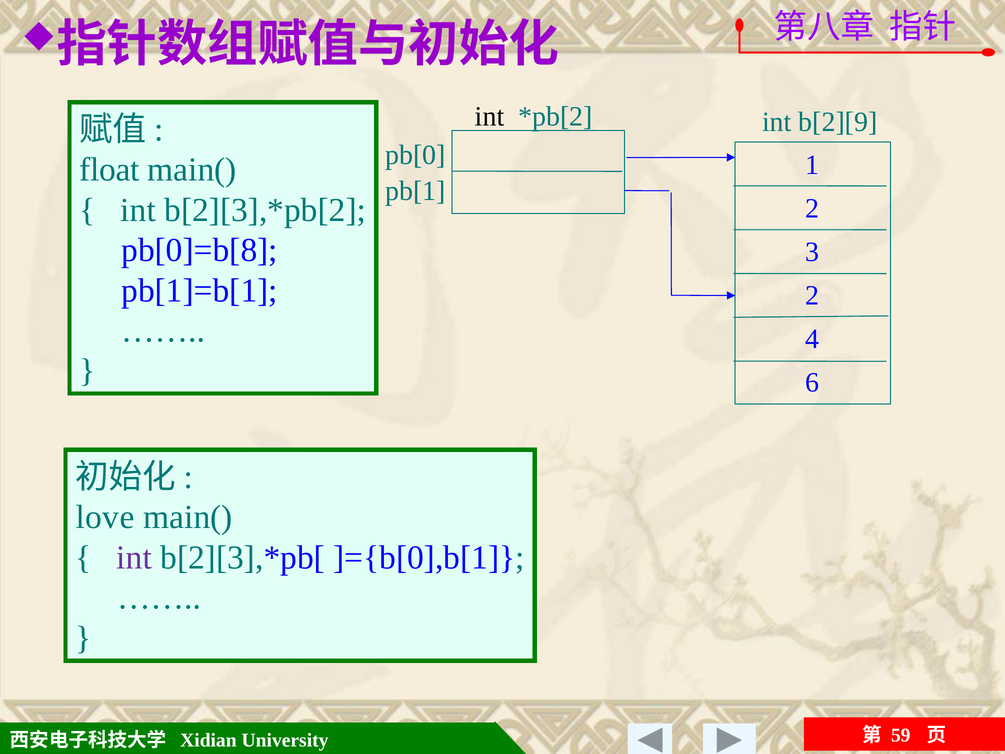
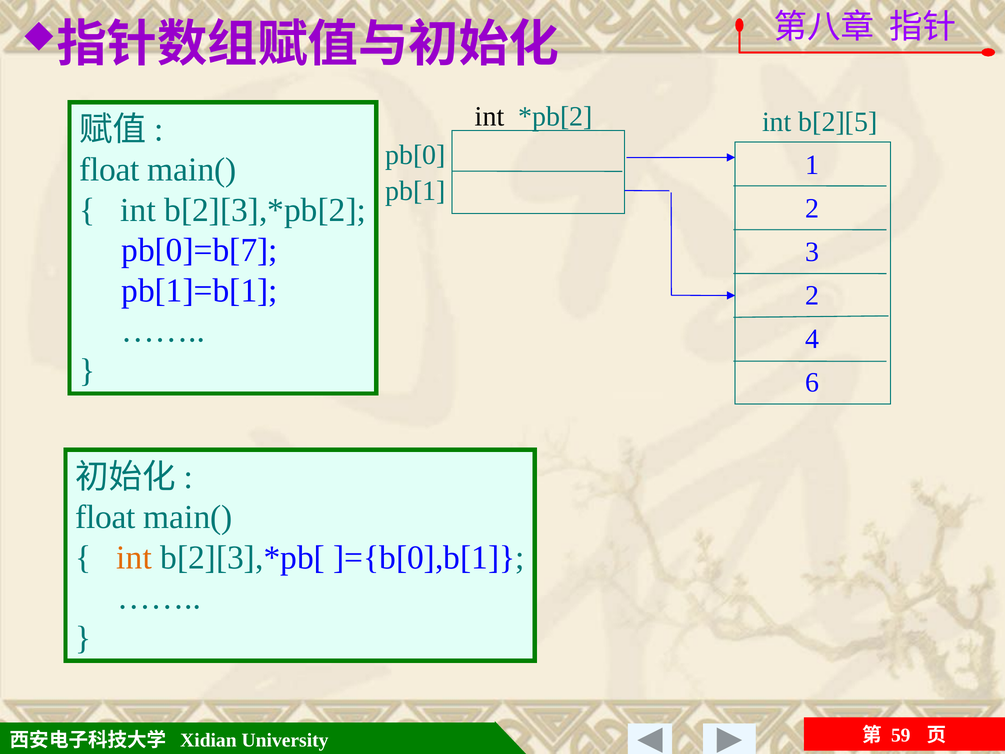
b[2][9: b[2][9 -> b[2][5
pb[0]=b[8: pb[0]=b[8 -> pb[0]=b[7
love at (105, 517): love -> float
int at (134, 557) colour: purple -> orange
